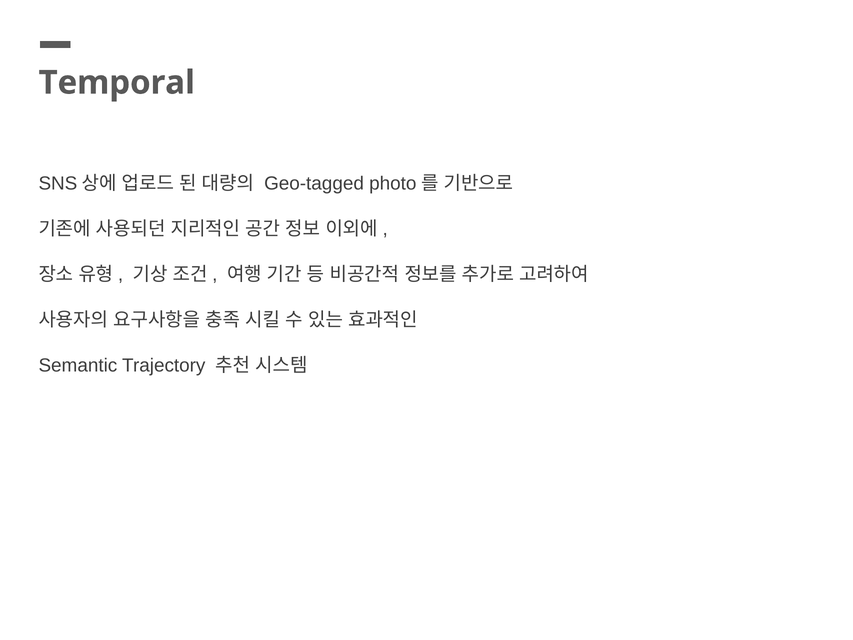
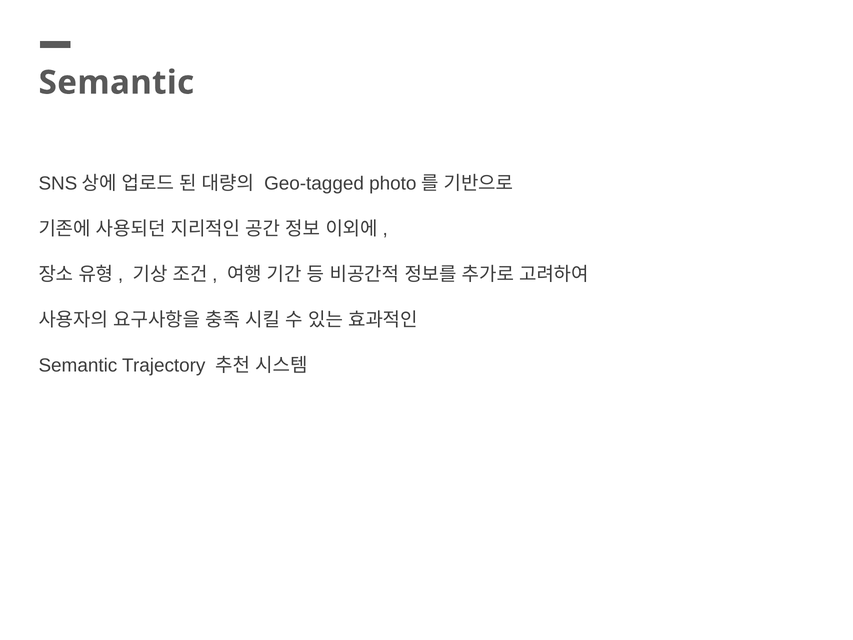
Temporal at (117, 83): Temporal -> Semantic
